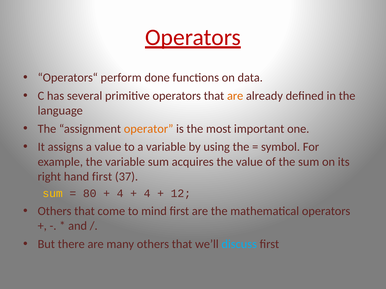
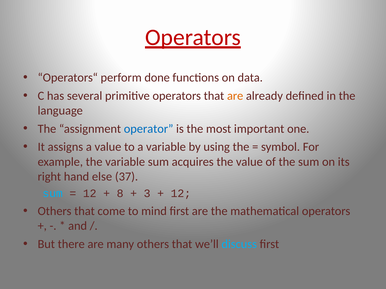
operator colour: orange -> blue
hand first: first -> else
sum at (53, 194) colour: yellow -> light blue
80 at (90, 194): 80 -> 12
4 at (120, 194): 4 -> 8
4 at (147, 194): 4 -> 3
